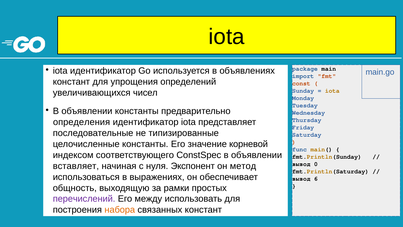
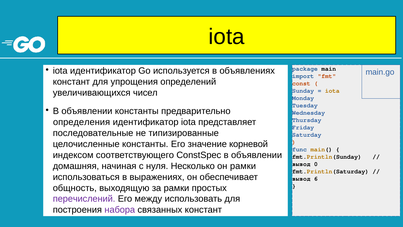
вставляет: вставляет -> домашняя
Экспонент: Экспонент -> Несколько
он метод: метод -> рамки
набора colour: orange -> purple
